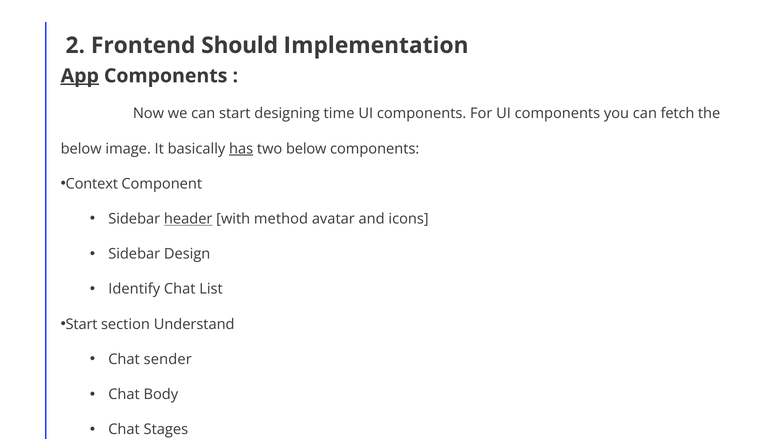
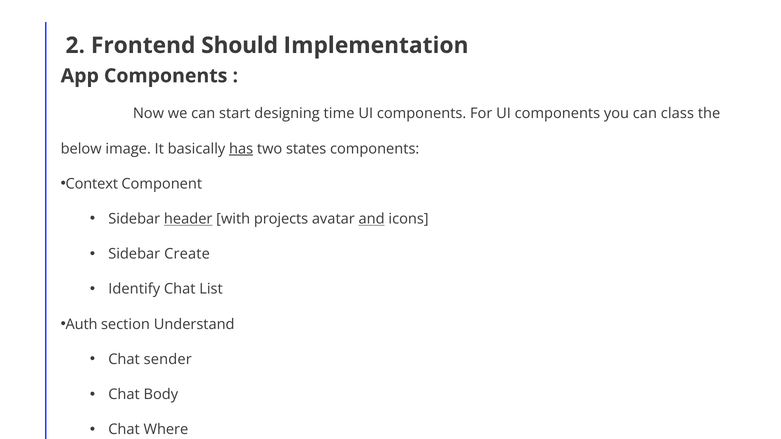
App underline: present -> none
fetch: fetch -> class
two below: below -> states
method: method -> projects
and underline: none -> present
Design: Design -> Create
Start at (82, 324): Start -> Auth
Stages: Stages -> Where
